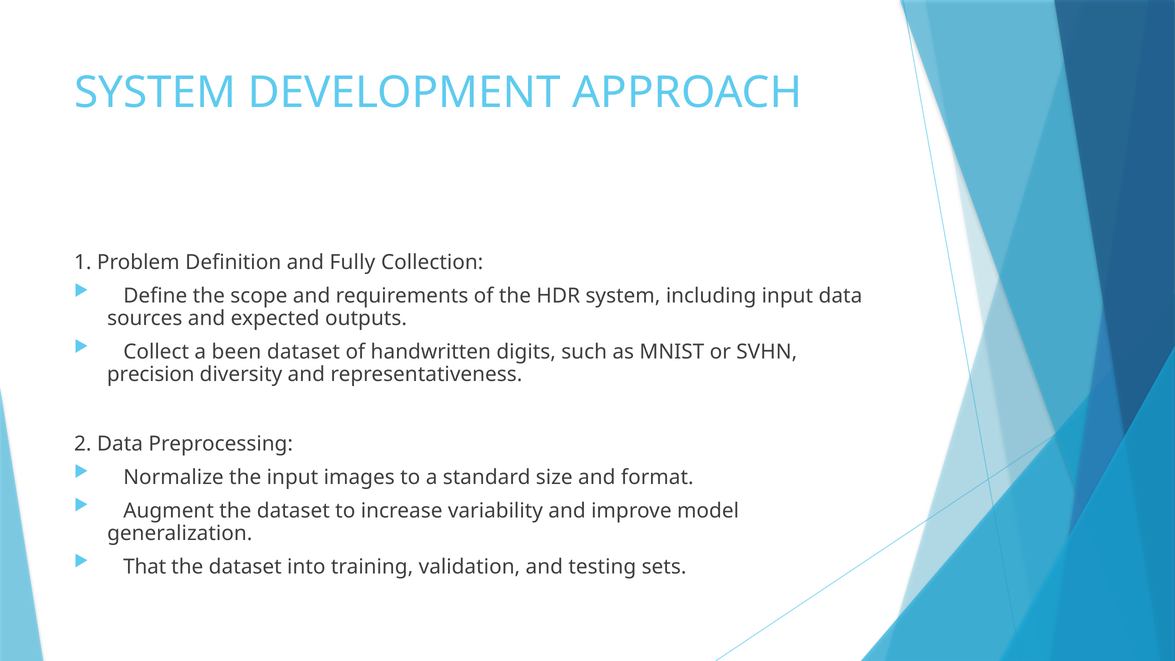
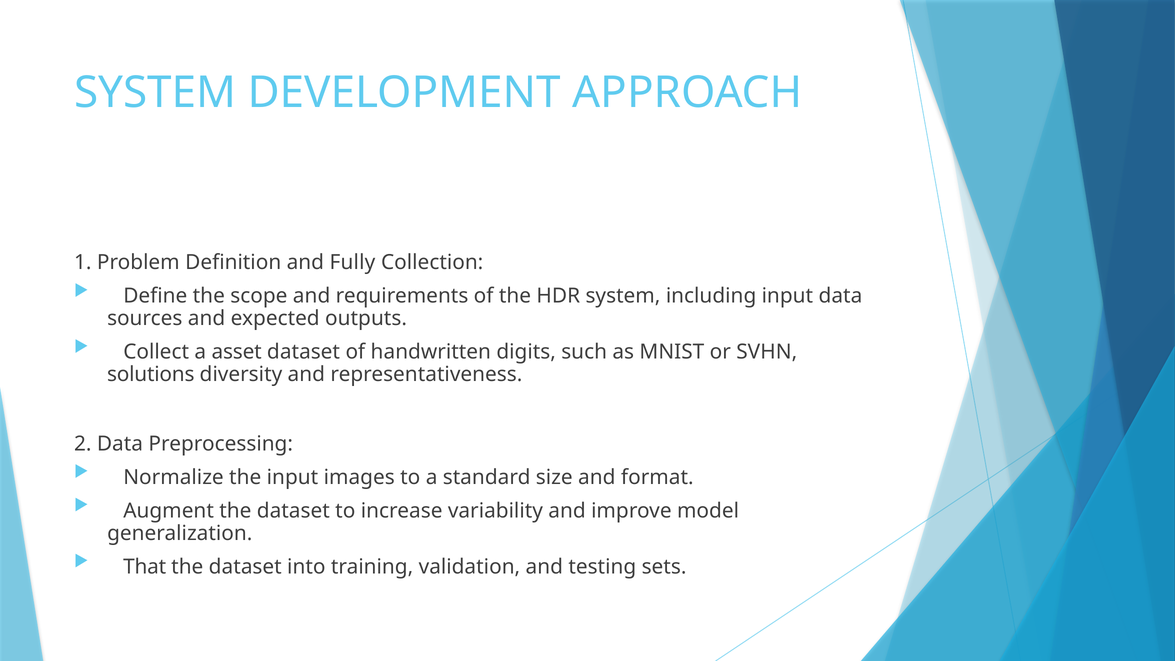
been: been -> asset
precision: precision -> solutions
